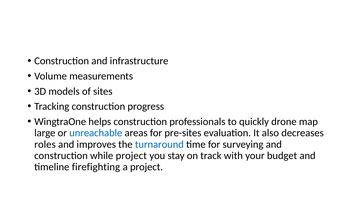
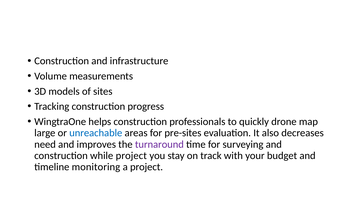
roles: roles -> need
turnaround colour: blue -> purple
firefighting: firefighting -> monitoring
